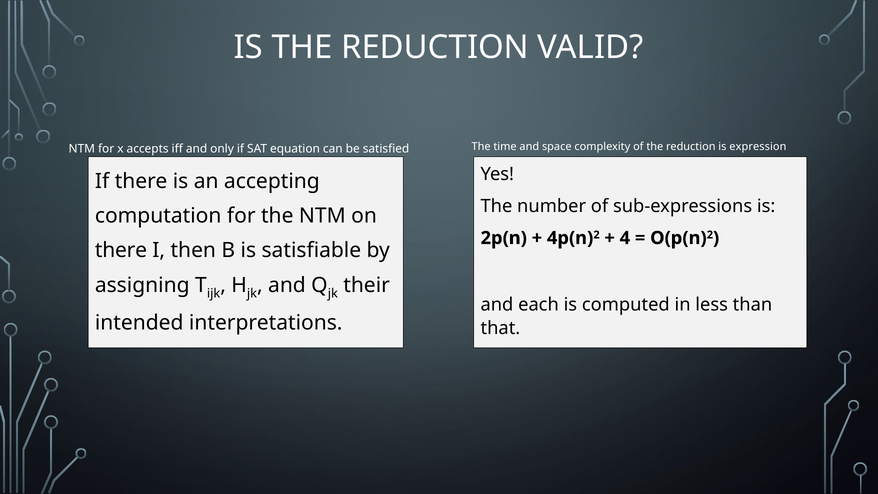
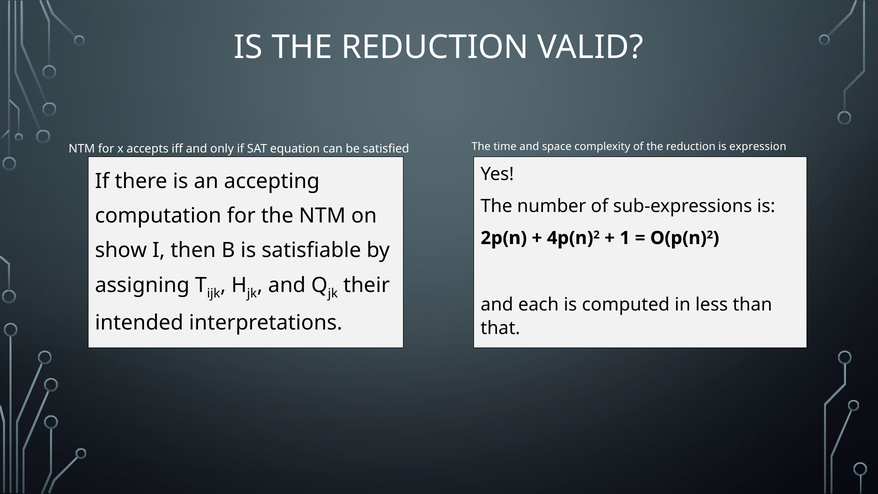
4: 4 -> 1
there at (121, 250): there -> show
